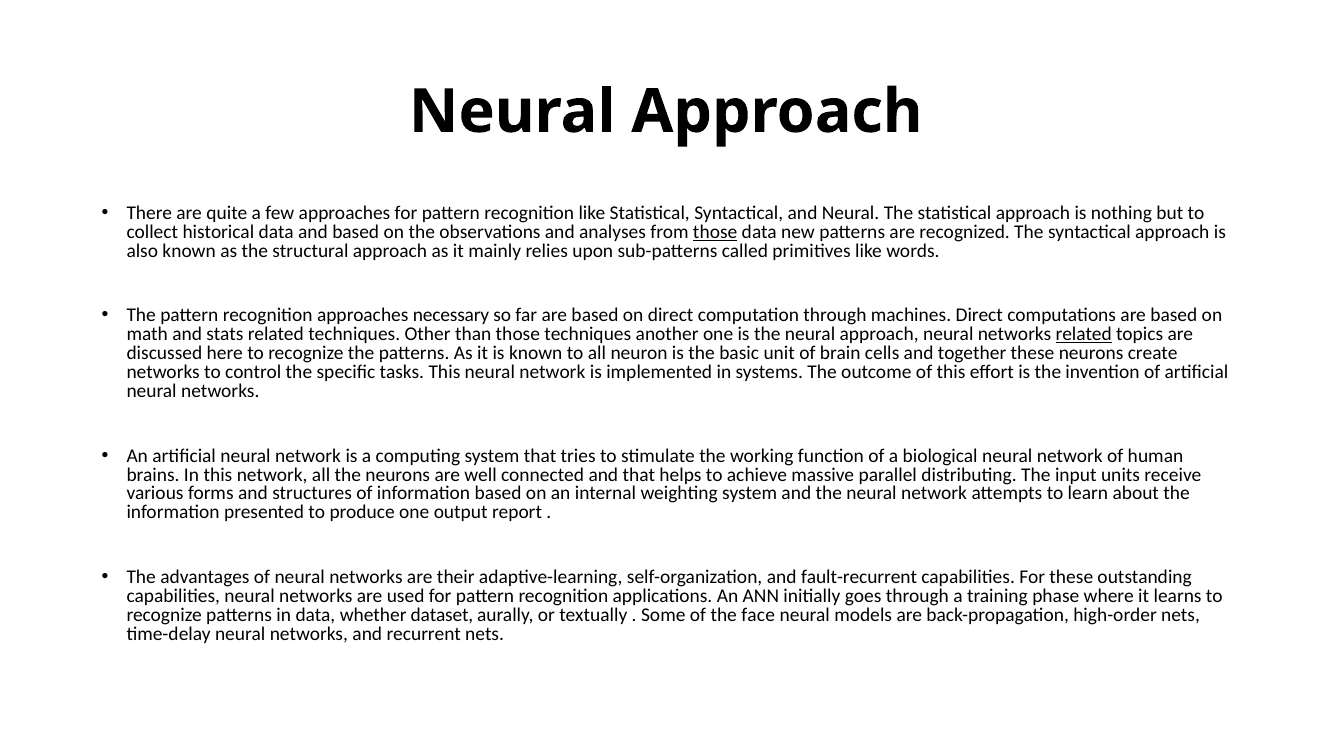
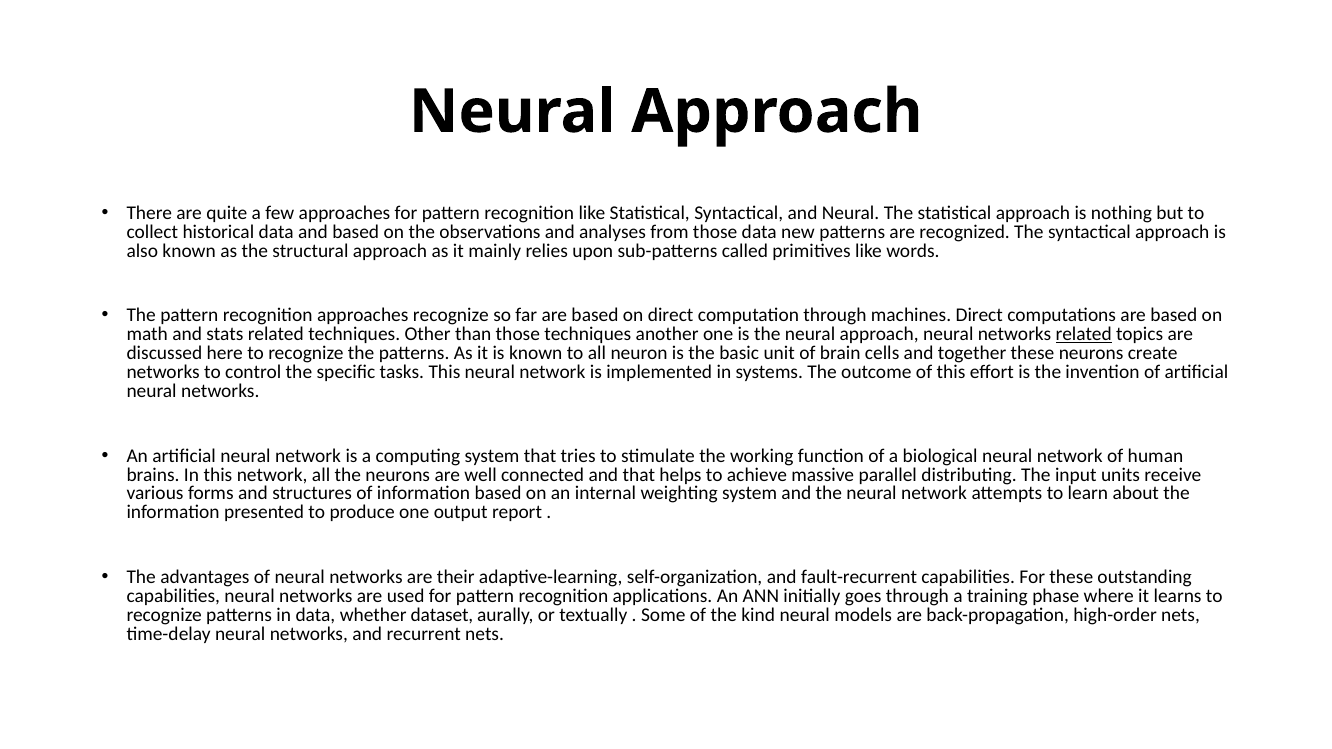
those at (715, 232) underline: present -> none
approaches necessary: necessary -> recognize
face: face -> kind
